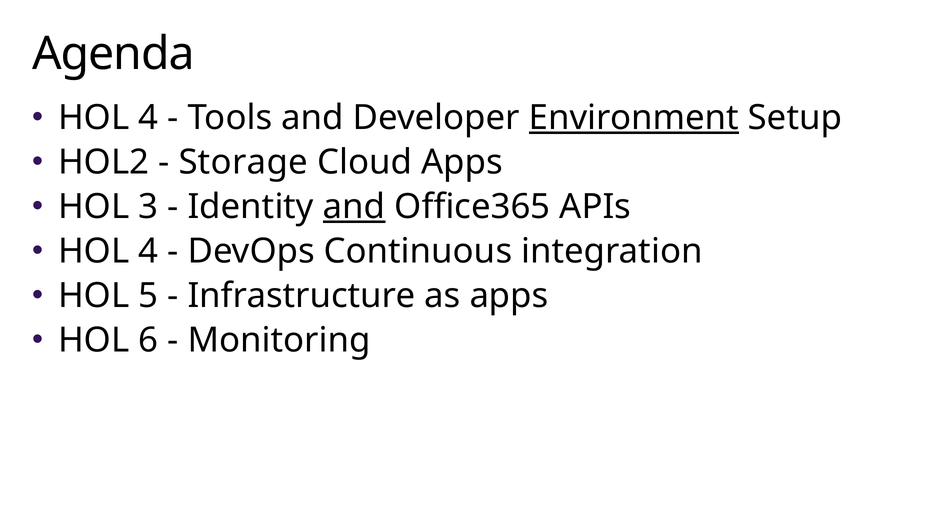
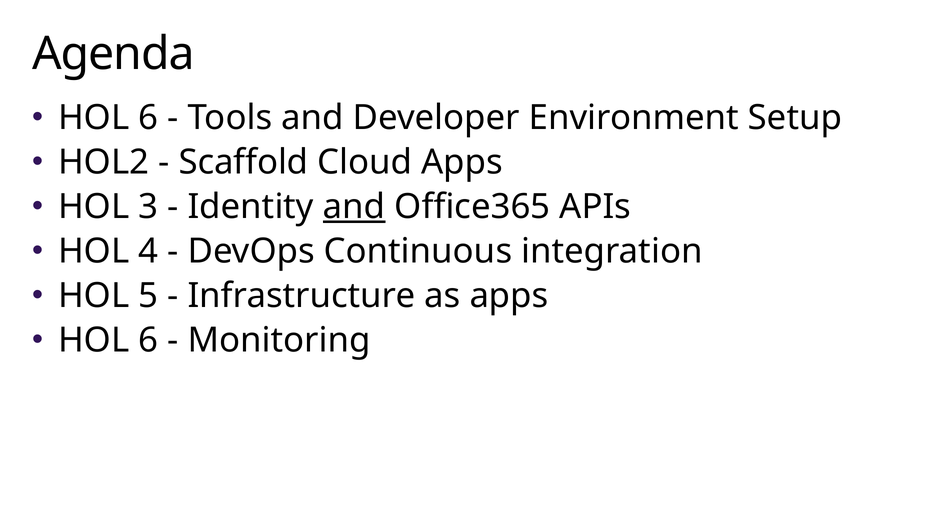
4 at (148, 118): 4 -> 6
Environment underline: present -> none
Storage: Storage -> Scaffold
